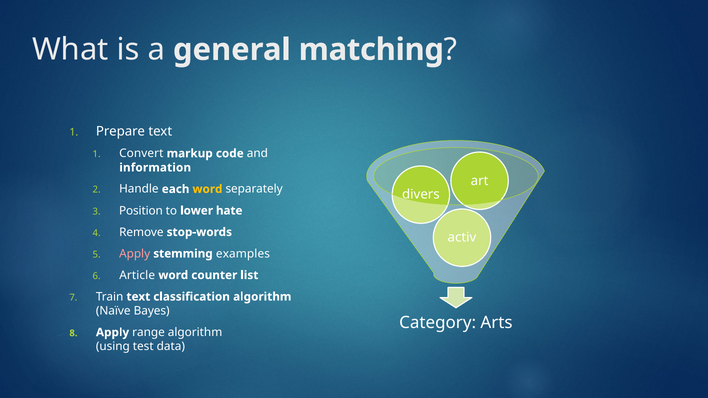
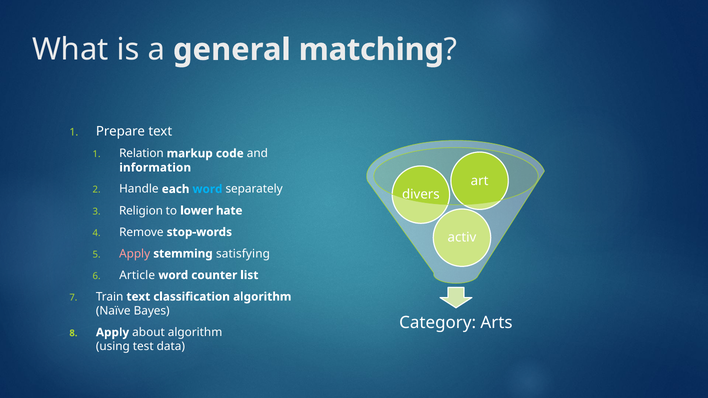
Convert: Convert -> Relation
word at (207, 189) colour: yellow -> light blue
Position: Position -> Religion
examples: examples -> satisfying
range: range -> about
